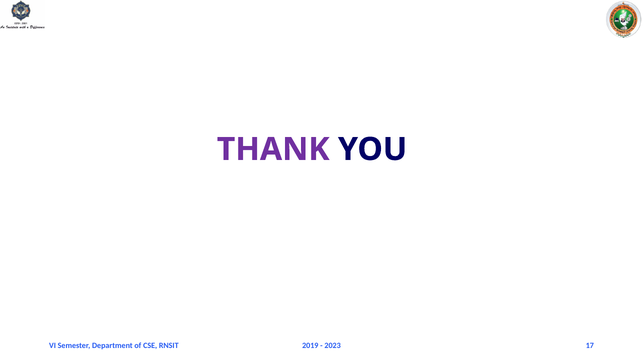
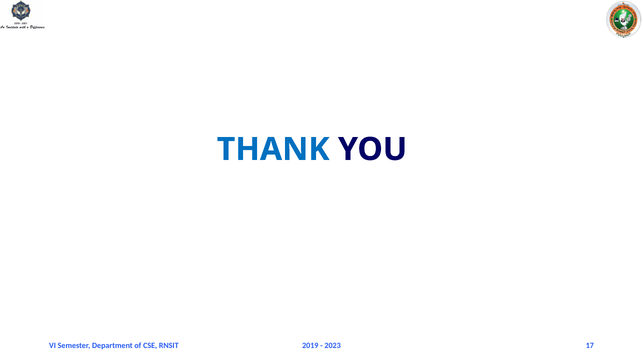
THANK colour: purple -> blue
